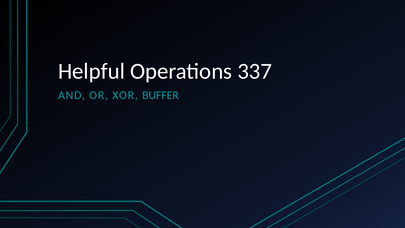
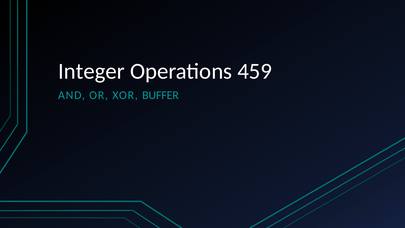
Helpful: Helpful -> Integer
337: 337 -> 459
